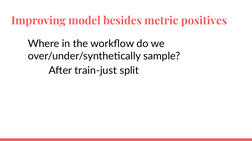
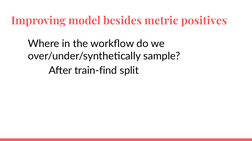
train-just: train-just -> train-find
